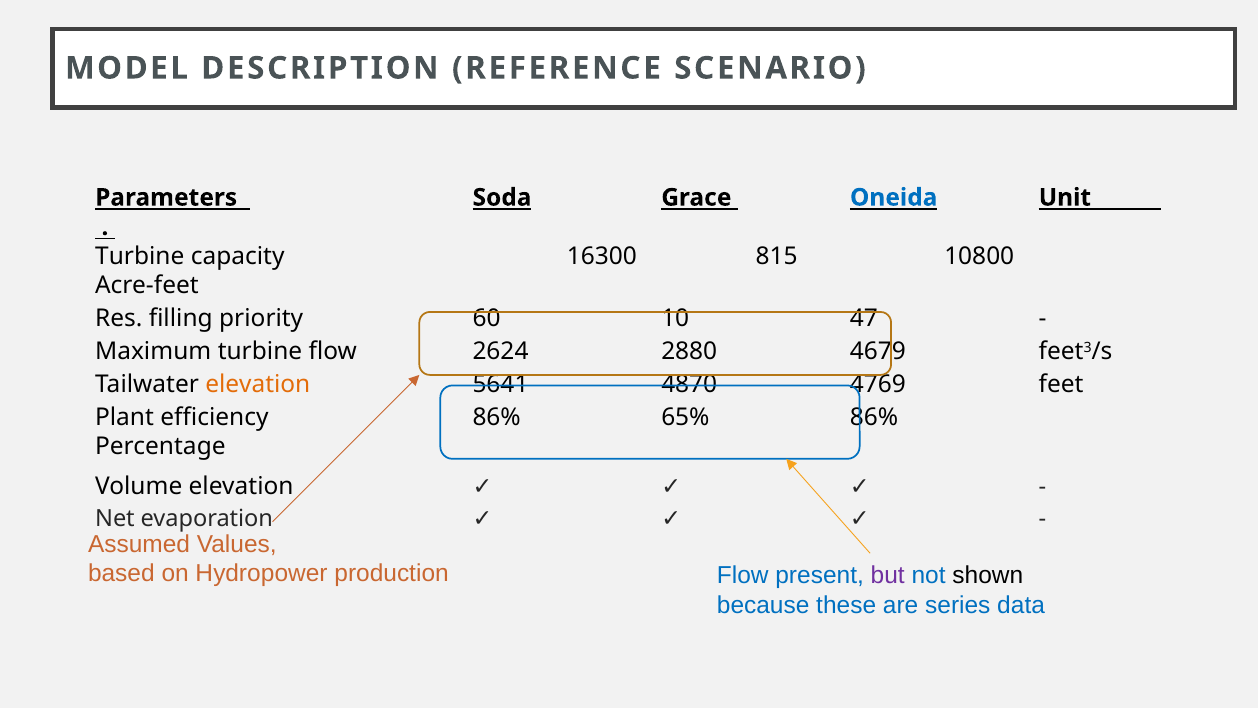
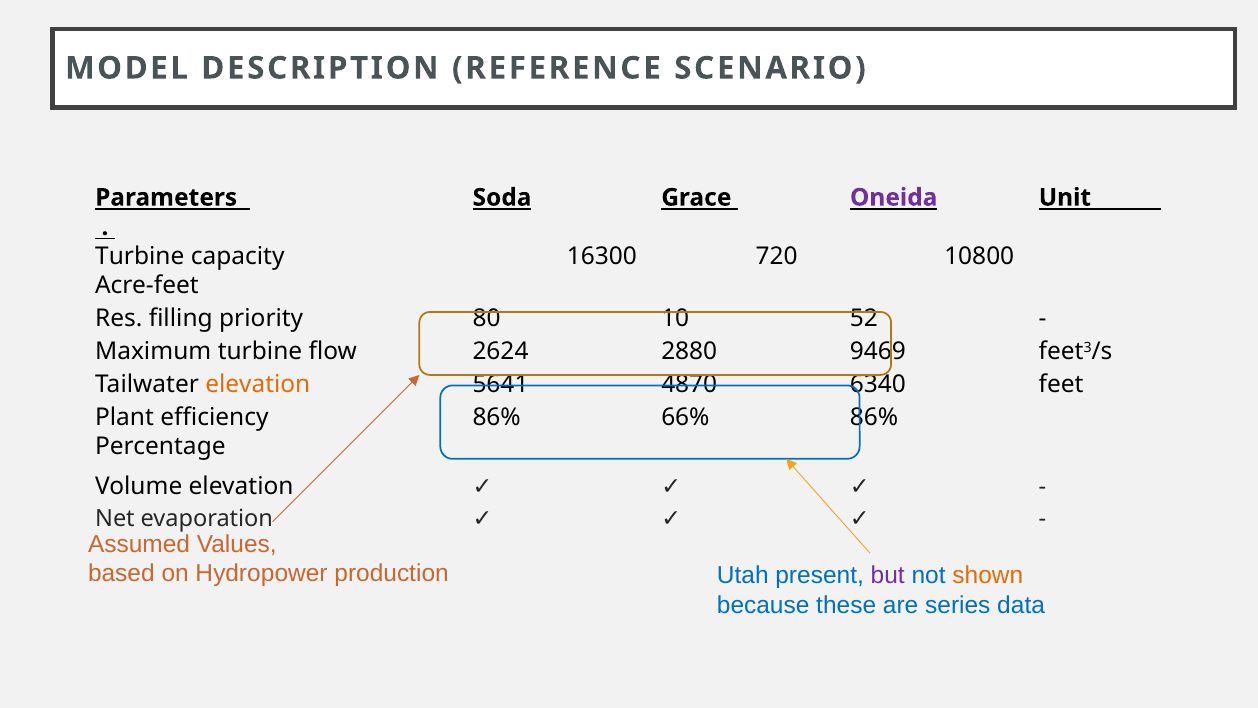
Oneida colour: blue -> purple
815: 815 -> 720
60: 60 -> 80
47: 47 -> 52
4679: 4679 -> 9469
4769: 4769 -> 6340
65%: 65% -> 66%
production Flow: Flow -> Utah
shown colour: black -> orange
